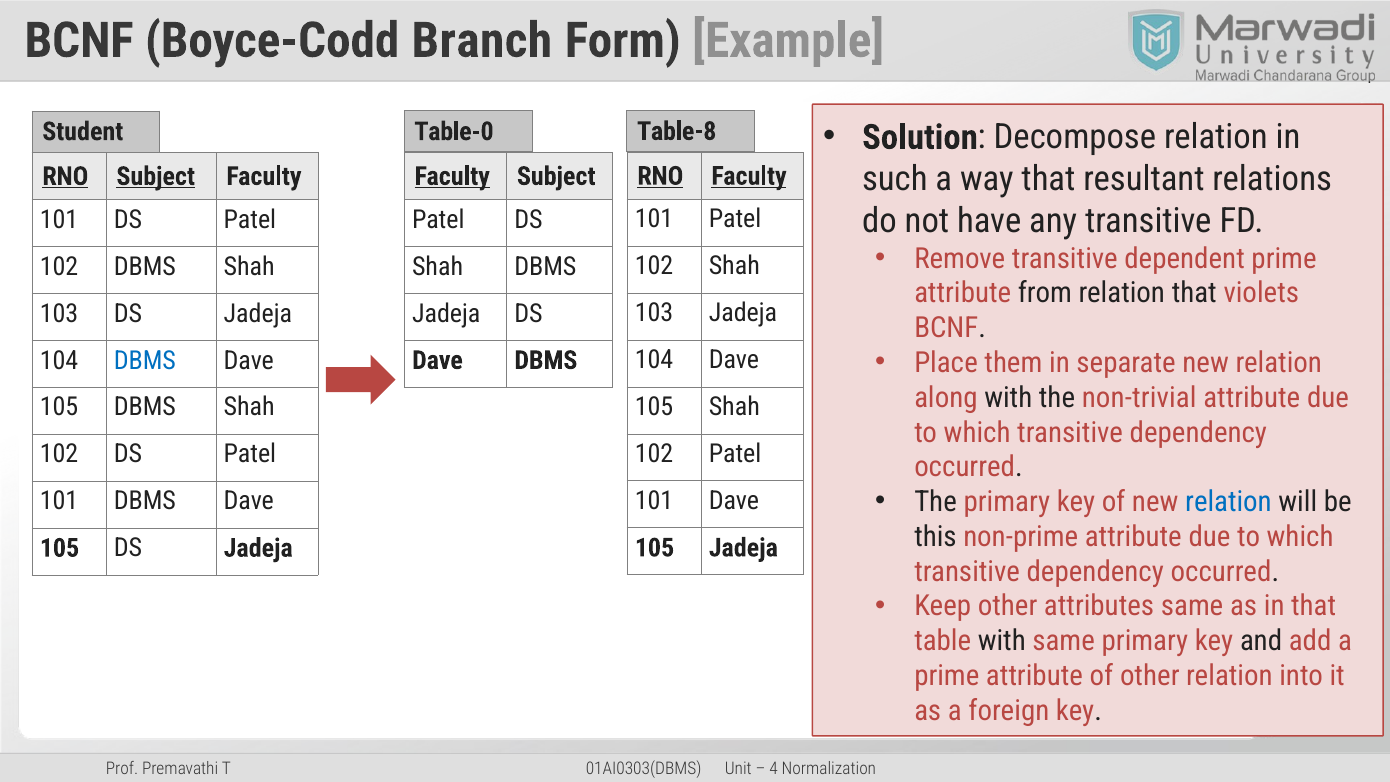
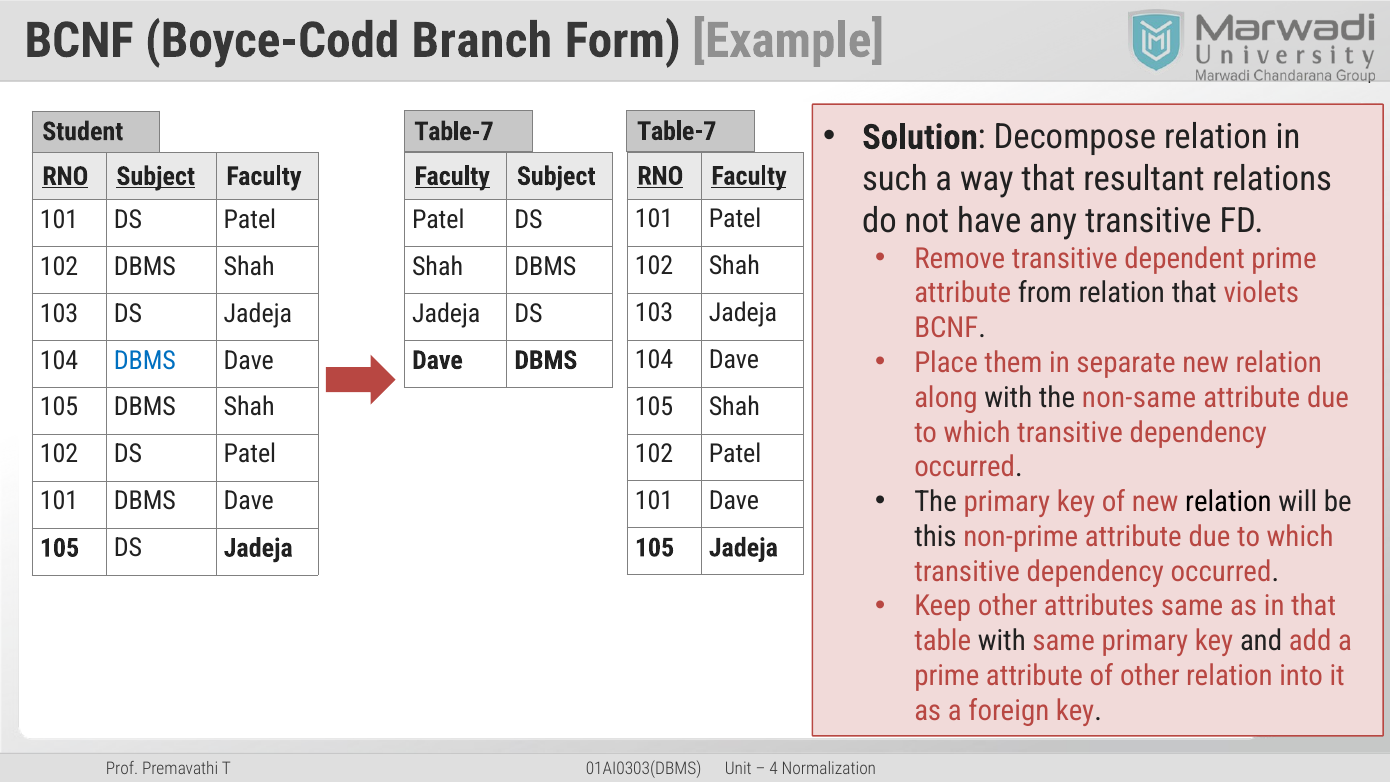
Table-8 at (677, 131): Table-8 -> Table-7
Table-0 at (454, 131): Table-0 -> Table-7
non-trivial: non-trivial -> non-same
relation at (1228, 502) colour: blue -> black
